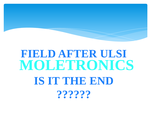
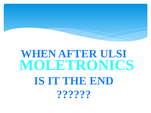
FIELD: FIELD -> WHEN
